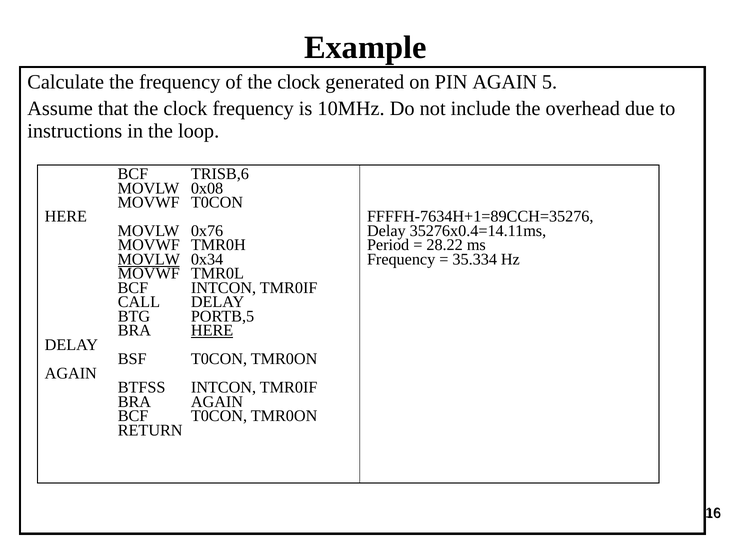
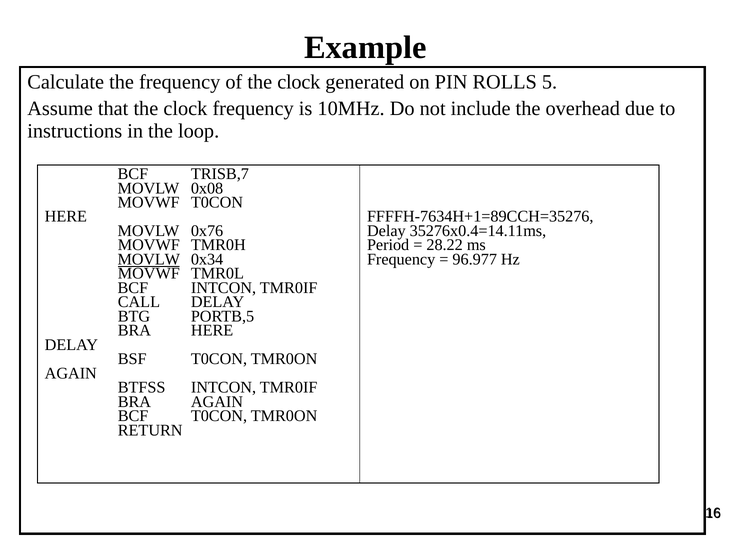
PIN AGAIN: AGAIN -> ROLLS
TRISB,6: TRISB,6 -> TRISB,7
35.334: 35.334 -> 96.977
HERE at (212, 330) underline: present -> none
